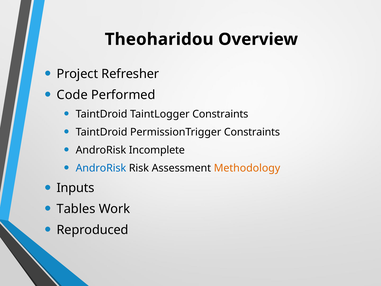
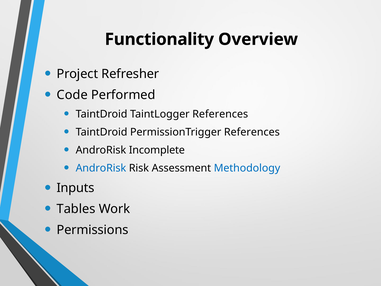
Theoharidou: Theoharidou -> Functionality
TaintLogger Constraints: Constraints -> References
PermissionTrigger Constraints: Constraints -> References
Methodology colour: orange -> blue
Reproduced: Reproduced -> Permissions
